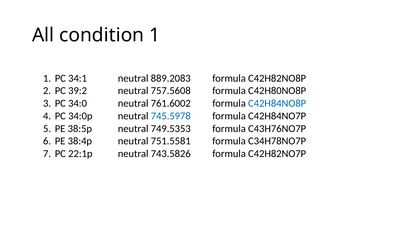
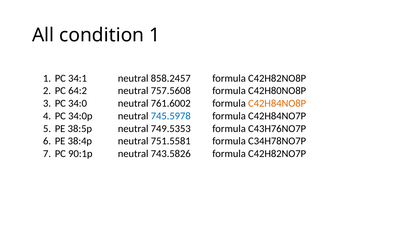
889.2083: 889.2083 -> 858.2457
39:2: 39:2 -> 64:2
C42H84NO8P colour: blue -> orange
22:1p: 22:1p -> 90:1p
